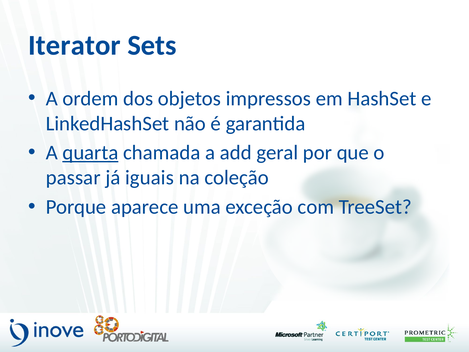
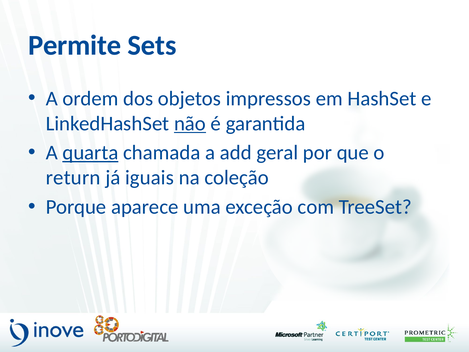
Iterator: Iterator -> Permite
não underline: none -> present
passar: passar -> return
